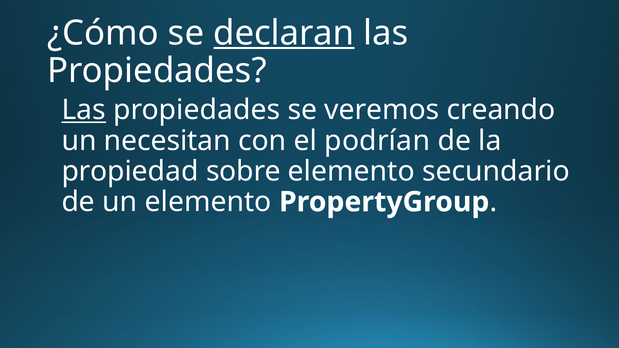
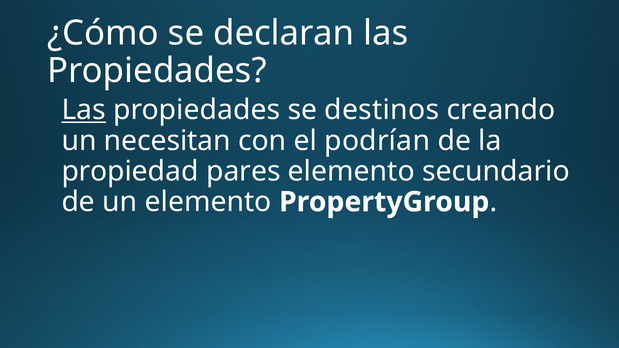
declaran underline: present -> none
veremos: veremos -> destinos
sobre: sobre -> pares
